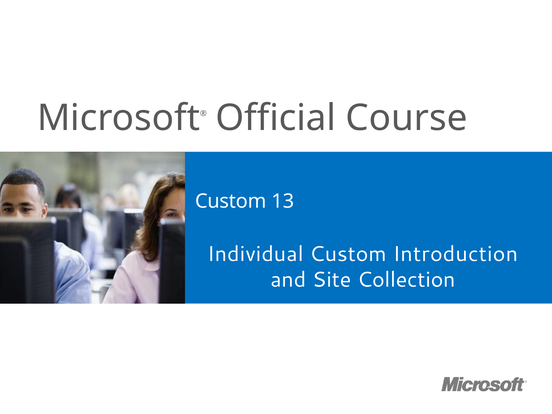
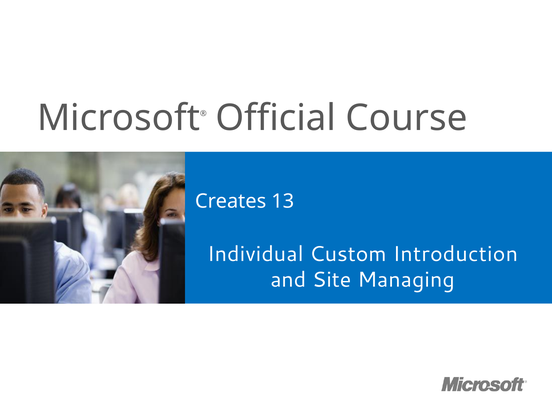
Custom at (231, 201): Custom -> Creates
Collection: Collection -> Managing
